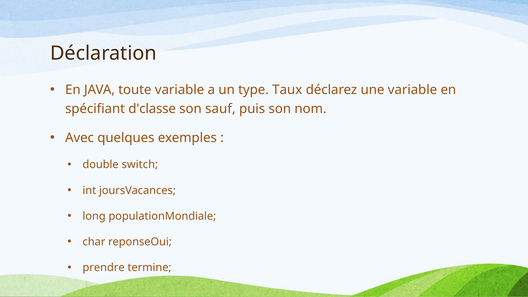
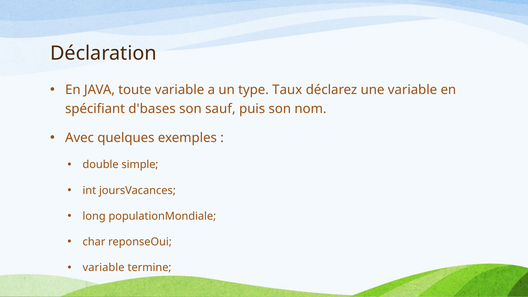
d'classe: d'classe -> d'bases
switch: switch -> simple
prendre at (104, 268): prendre -> variable
